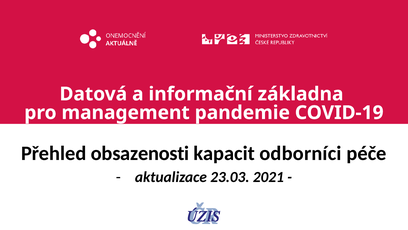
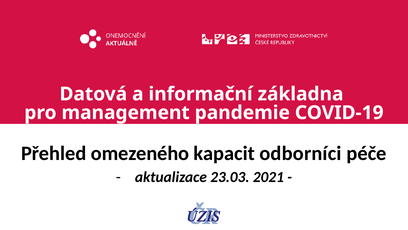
obsazenosti: obsazenosti -> omezeného
